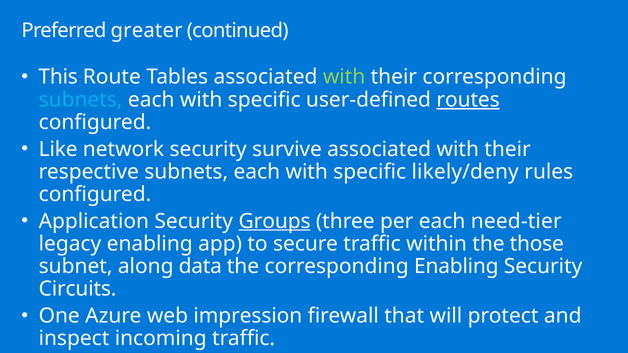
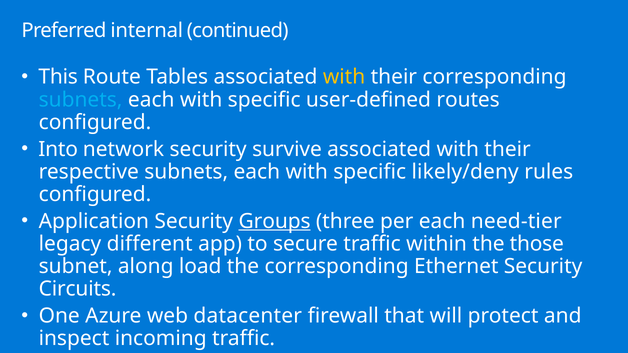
greater: greater -> internal
with at (344, 77) colour: light green -> yellow
routes underline: present -> none
Like: Like -> Into
legacy enabling: enabling -> different
data: data -> load
corresponding Enabling: Enabling -> Ethernet
impression: impression -> datacenter
